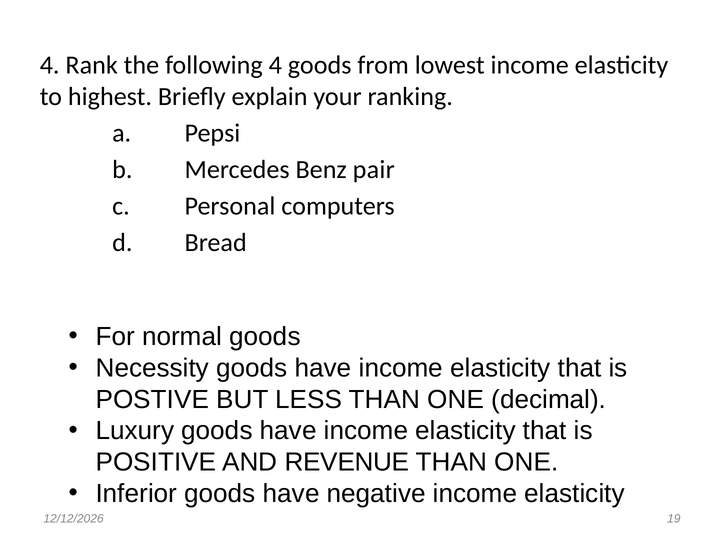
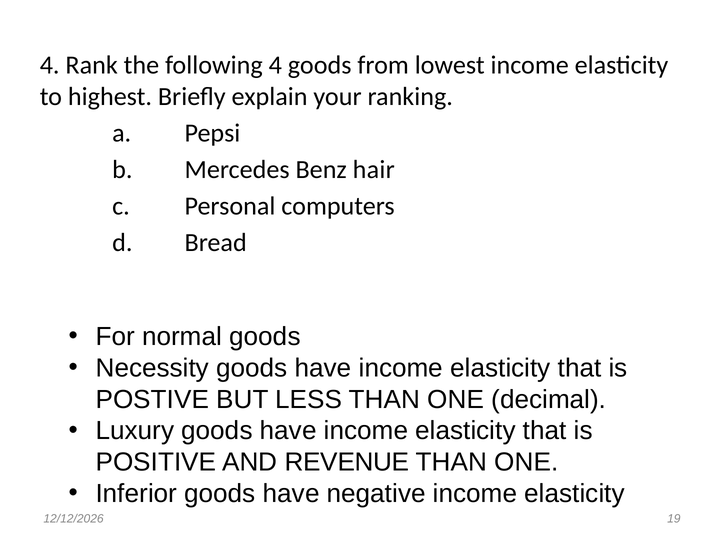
pair: pair -> hair
